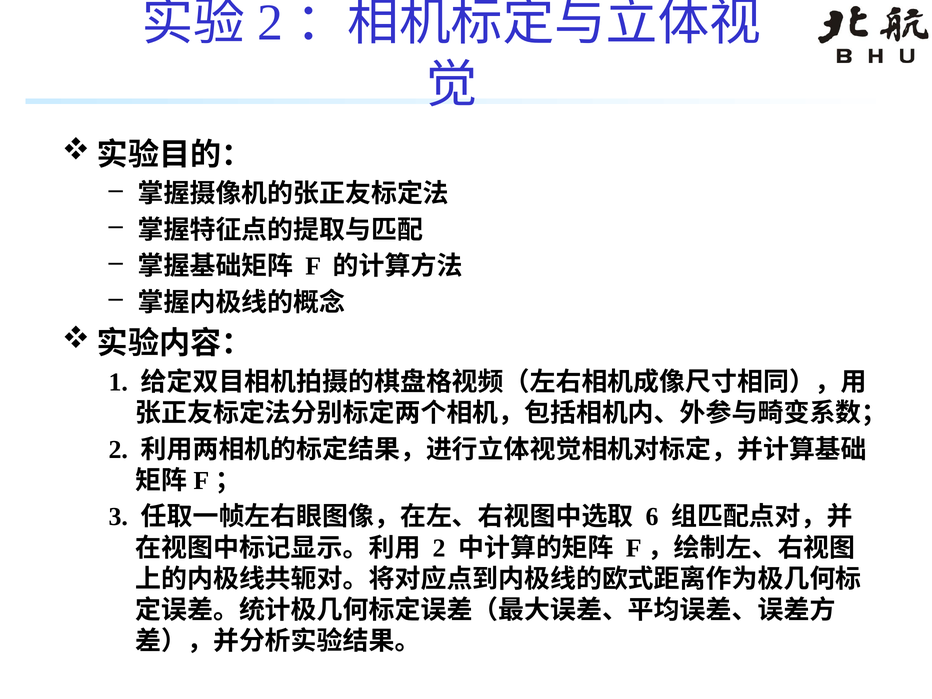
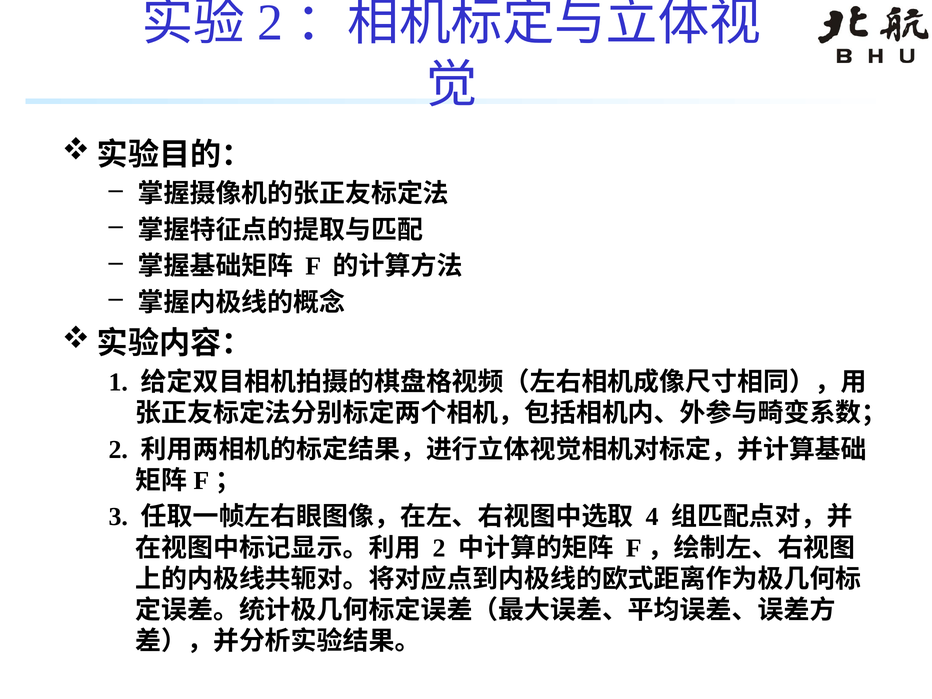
6: 6 -> 4
